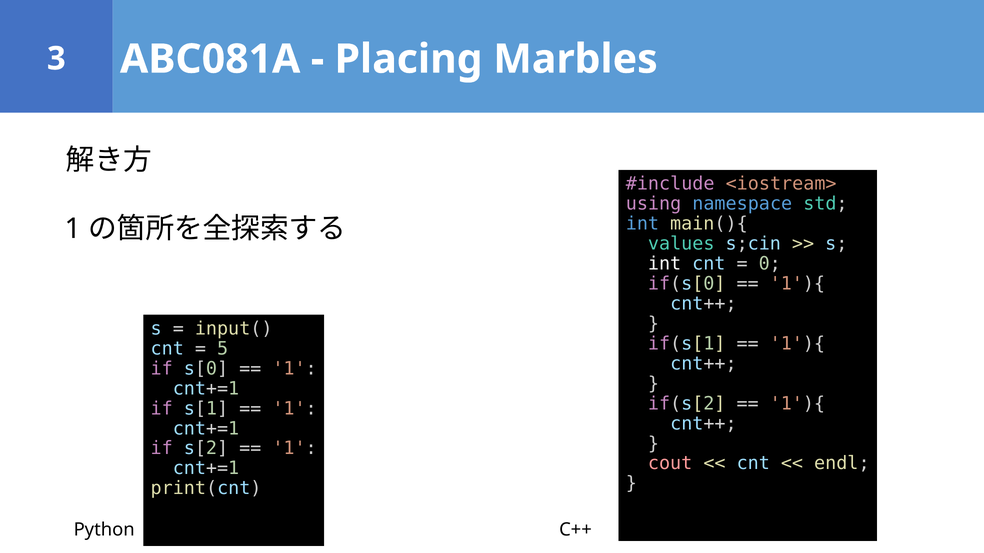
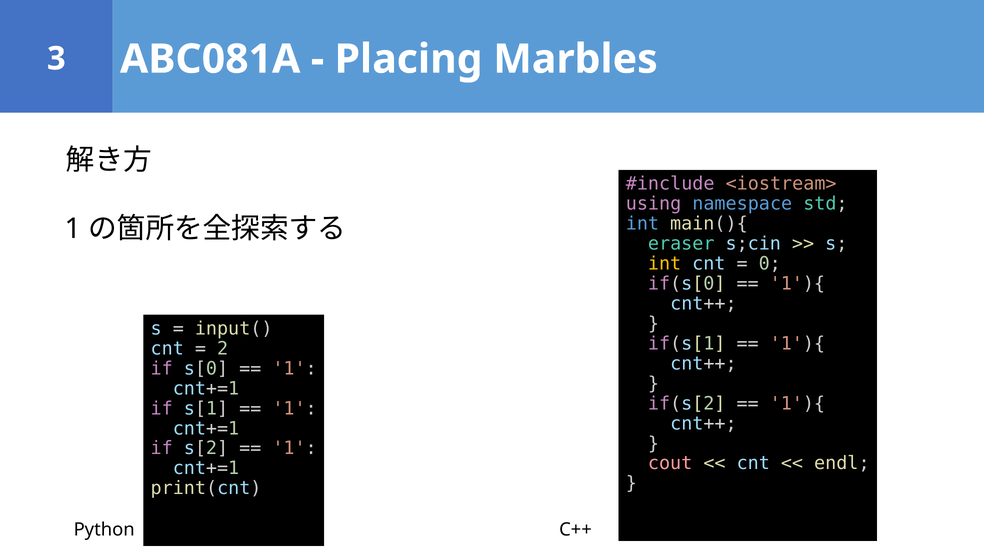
values: values -> eraser
int at (665, 264) colour: white -> yellow
5: 5 -> 2
